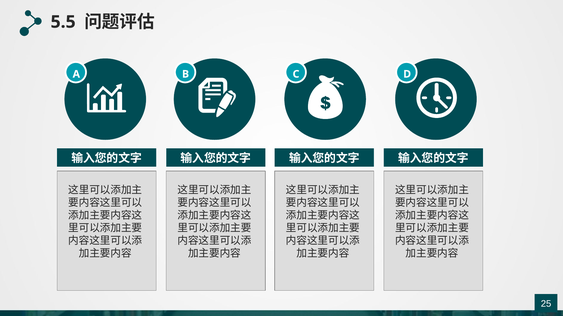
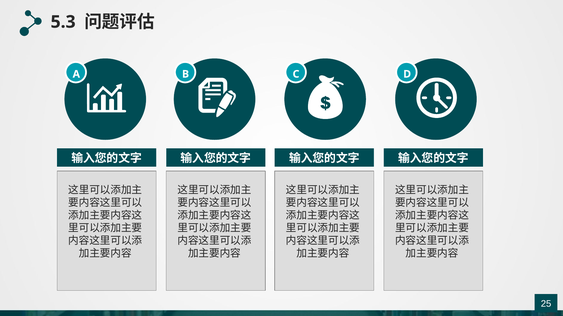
5.5: 5.5 -> 5.3
